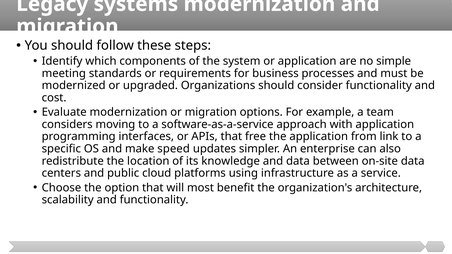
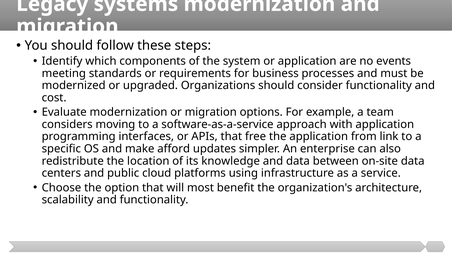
simple: simple -> events
speed: speed -> afford
